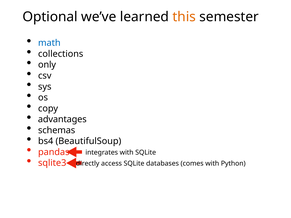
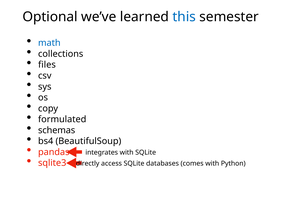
this colour: orange -> blue
only: only -> files
advantages: advantages -> formulated
